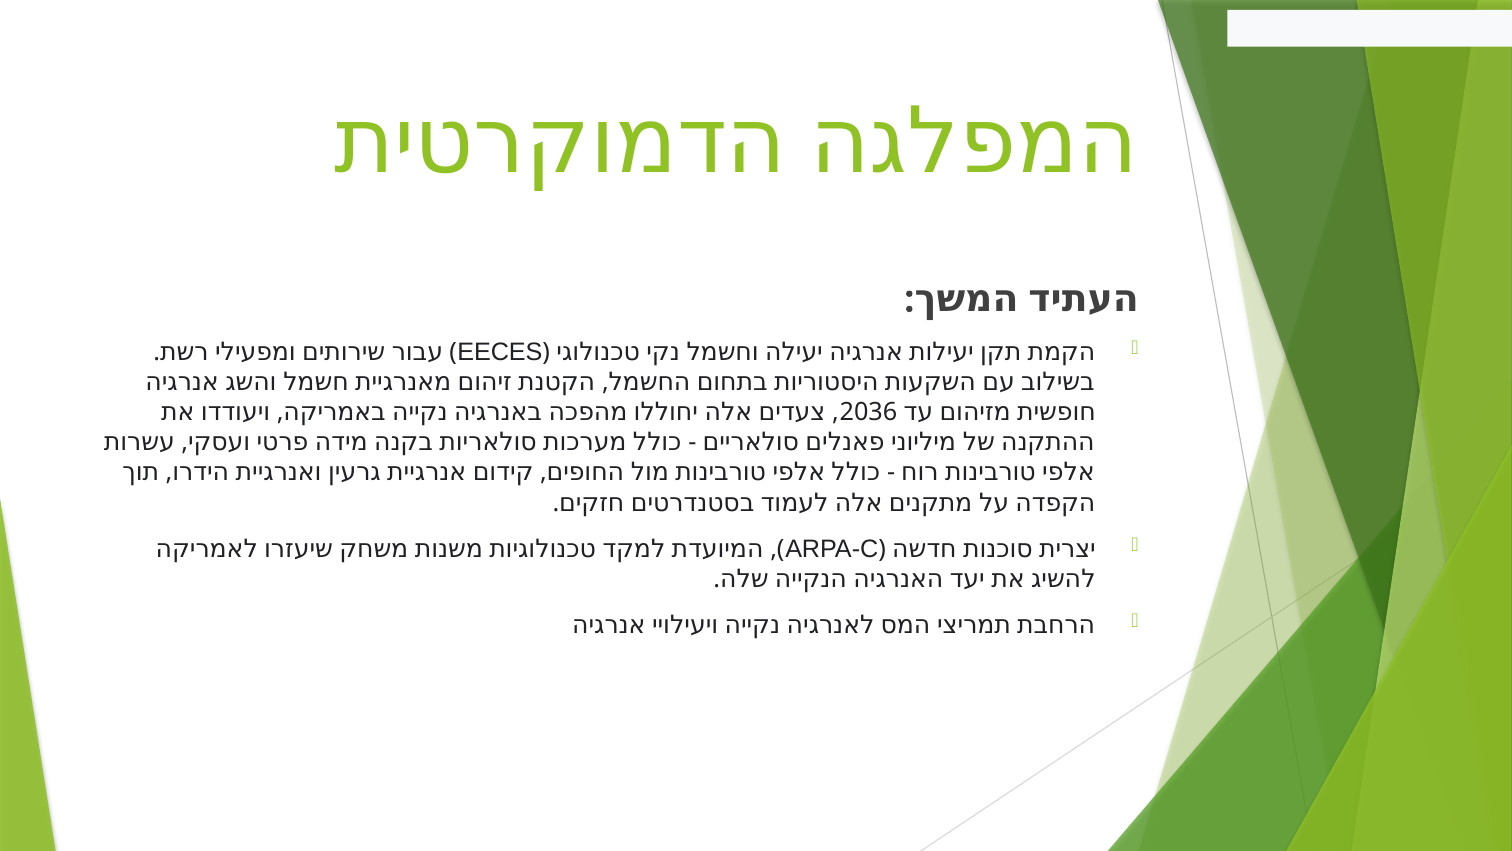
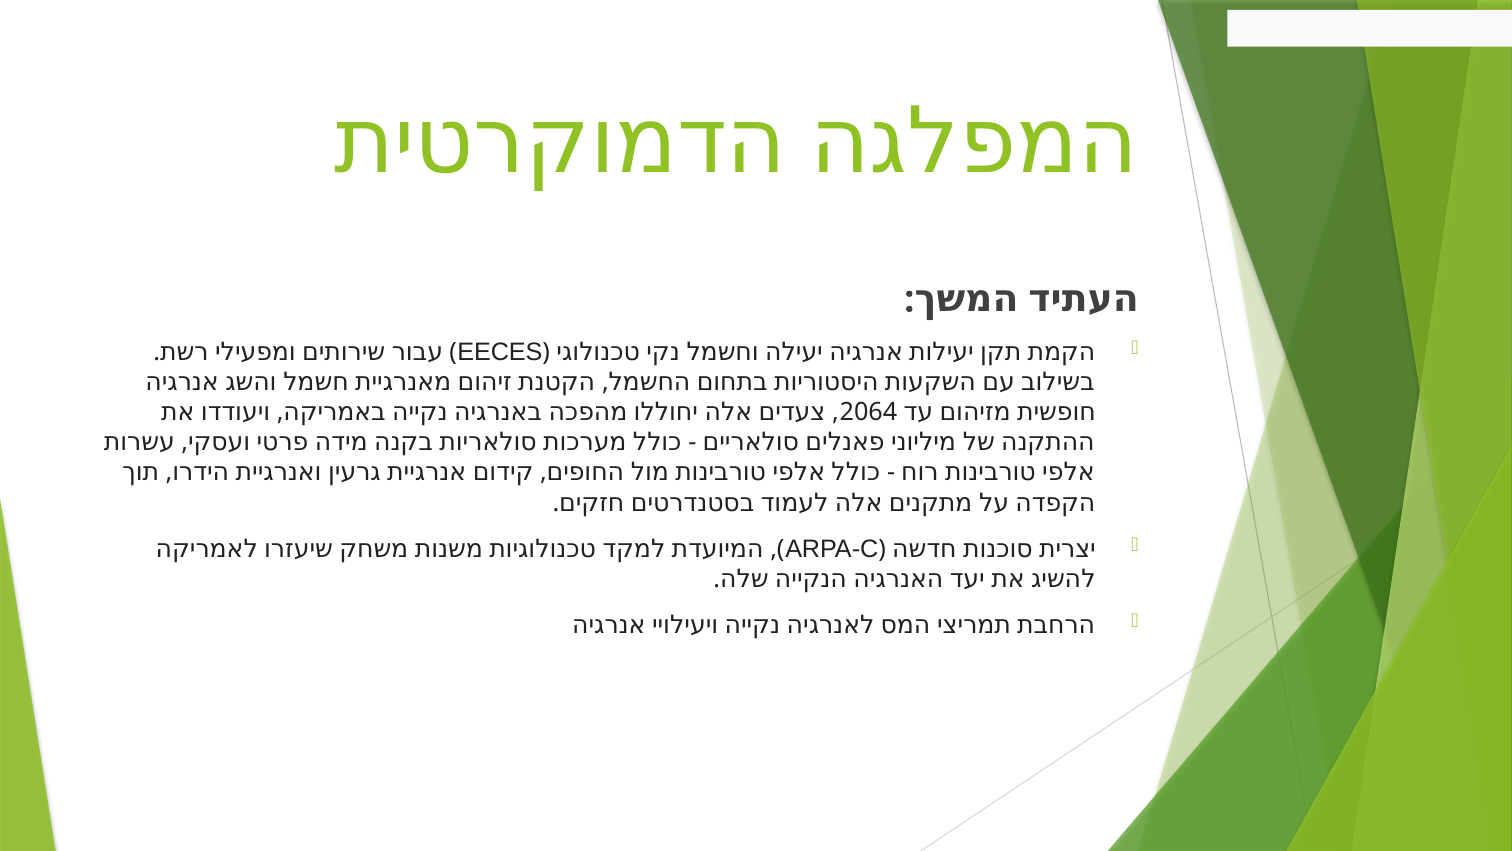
2036: 2036 -> 2064
